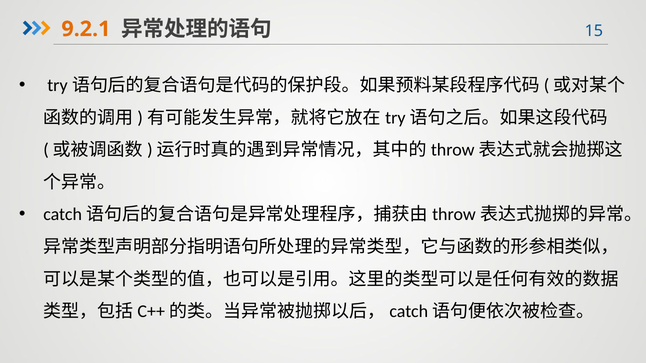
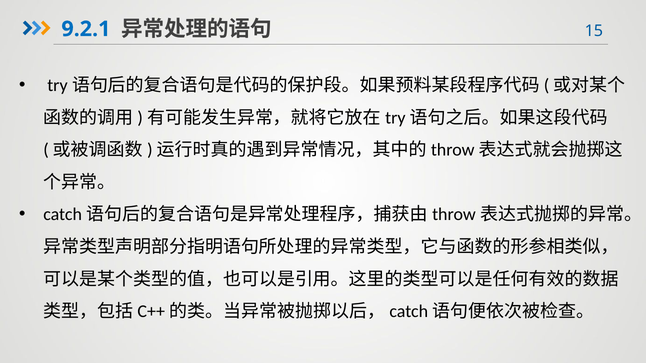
9.2.1 colour: orange -> blue
